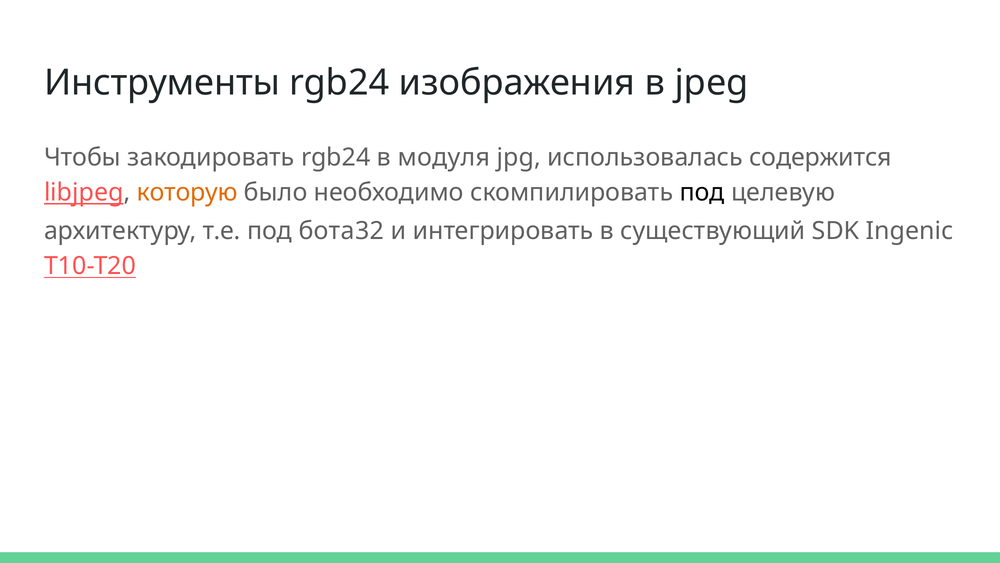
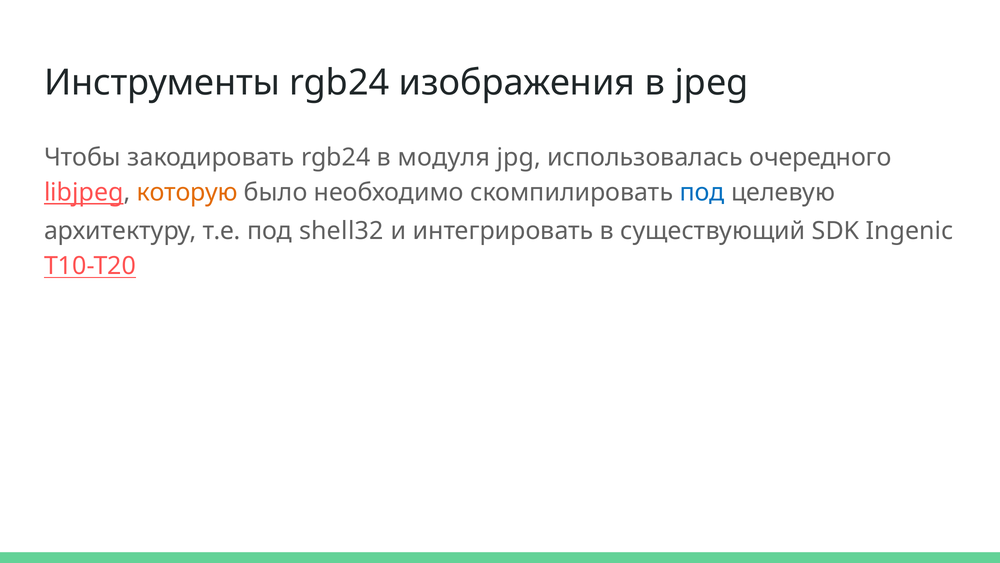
содержится: содержится -> очередного
под at (702, 192) colour: black -> blue
бота32: бота32 -> shell32
